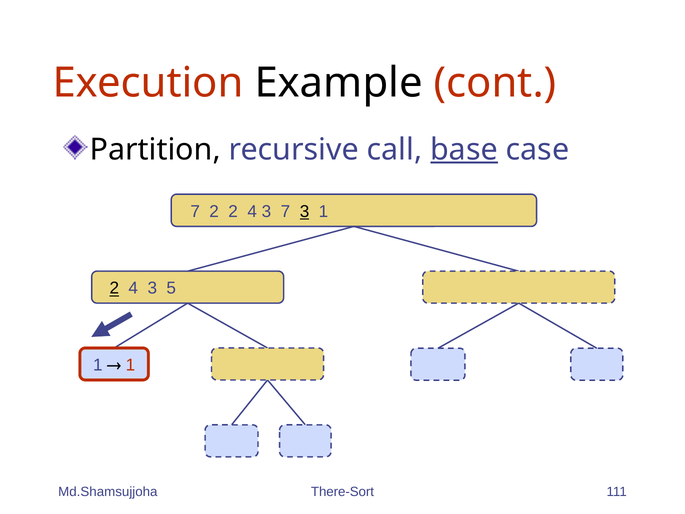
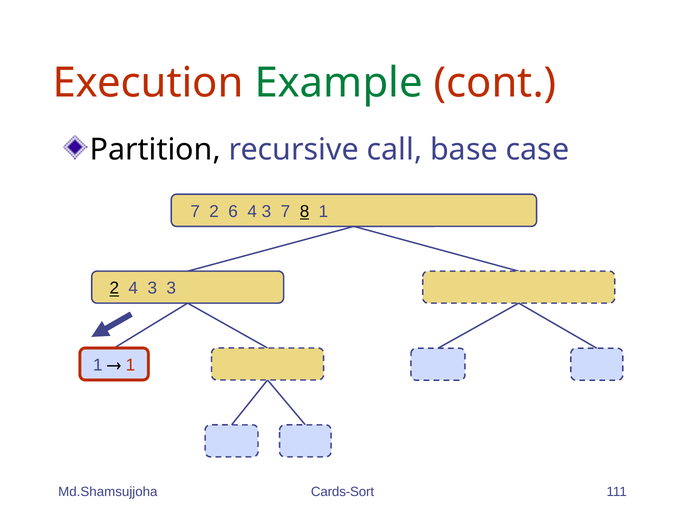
Example colour: black -> green
base underline: present -> none
2 2: 2 -> 6
3 7 3: 3 -> 8
3 5: 5 -> 3
There-Sort: There-Sort -> Cards-Sort
